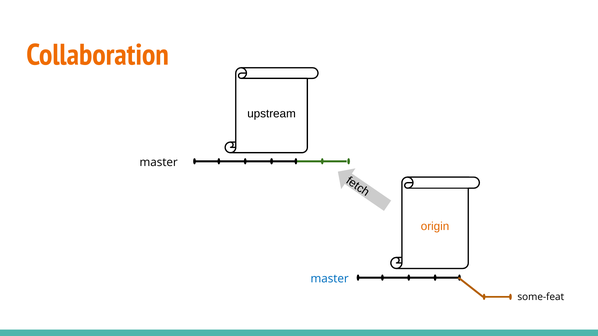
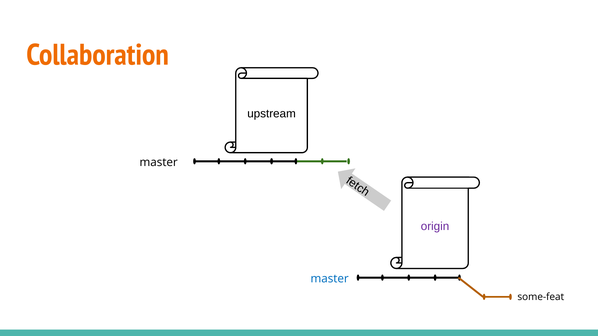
origin colour: orange -> purple
